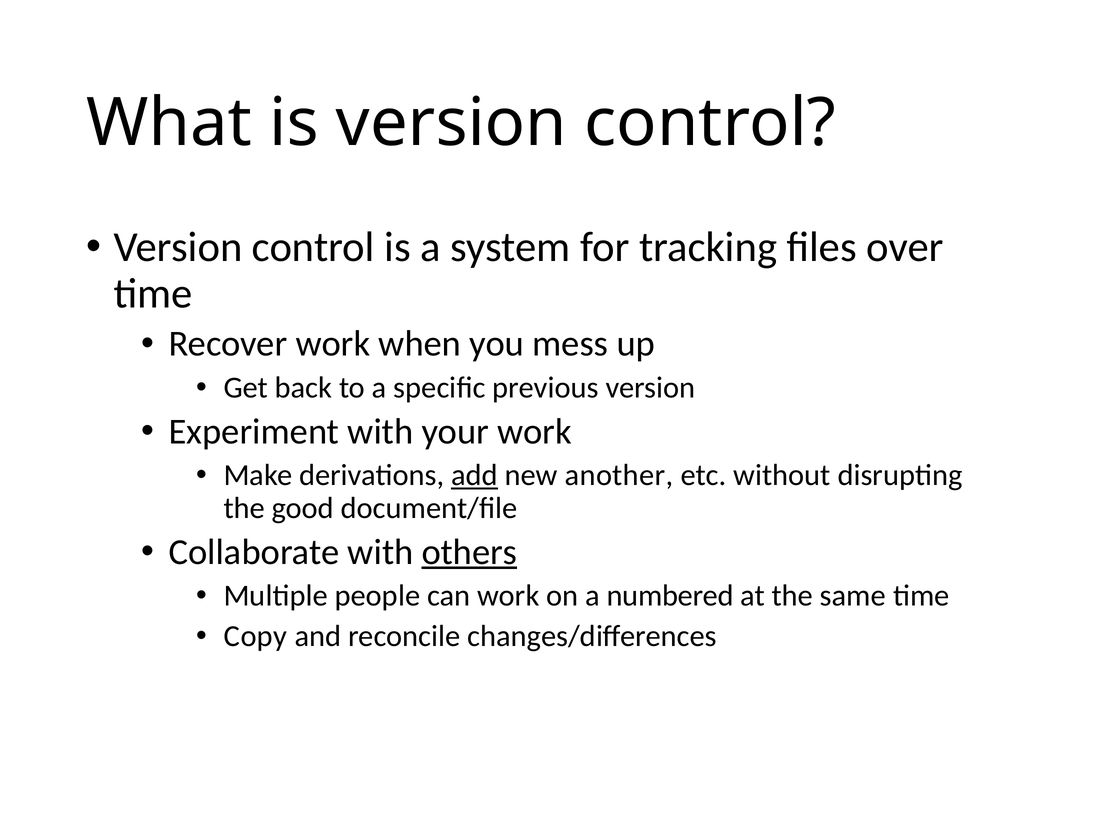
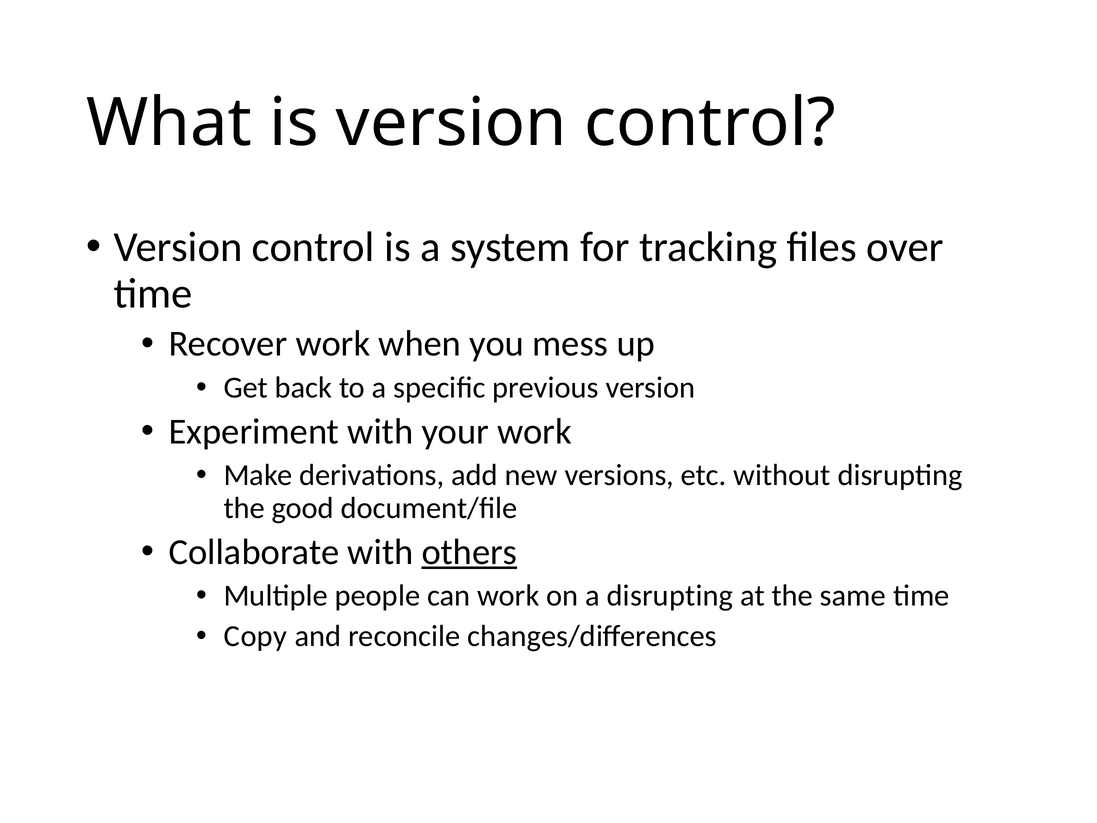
add underline: present -> none
another: another -> versions
a numbered: numbered -> disrupting
